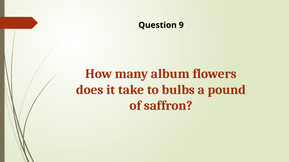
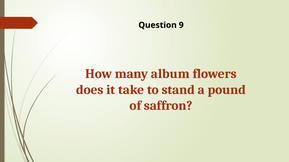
bulbs: bulbs -> stand
